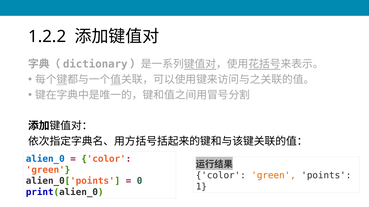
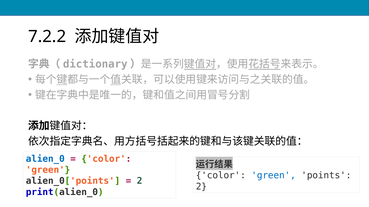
1.2.2: 1.2.2 -> 7.2.2
green at (274, 176) colour: orange -> blue
0 at (140, 181): 0 -> 2
1 at (201, 187): 1 -> 2
